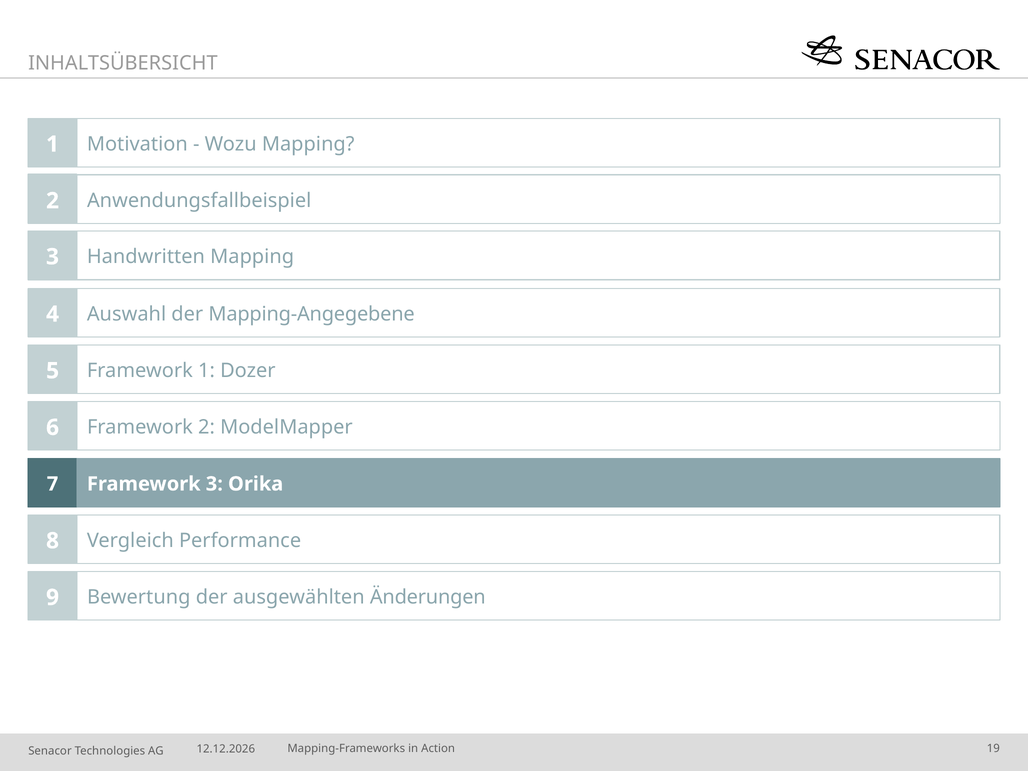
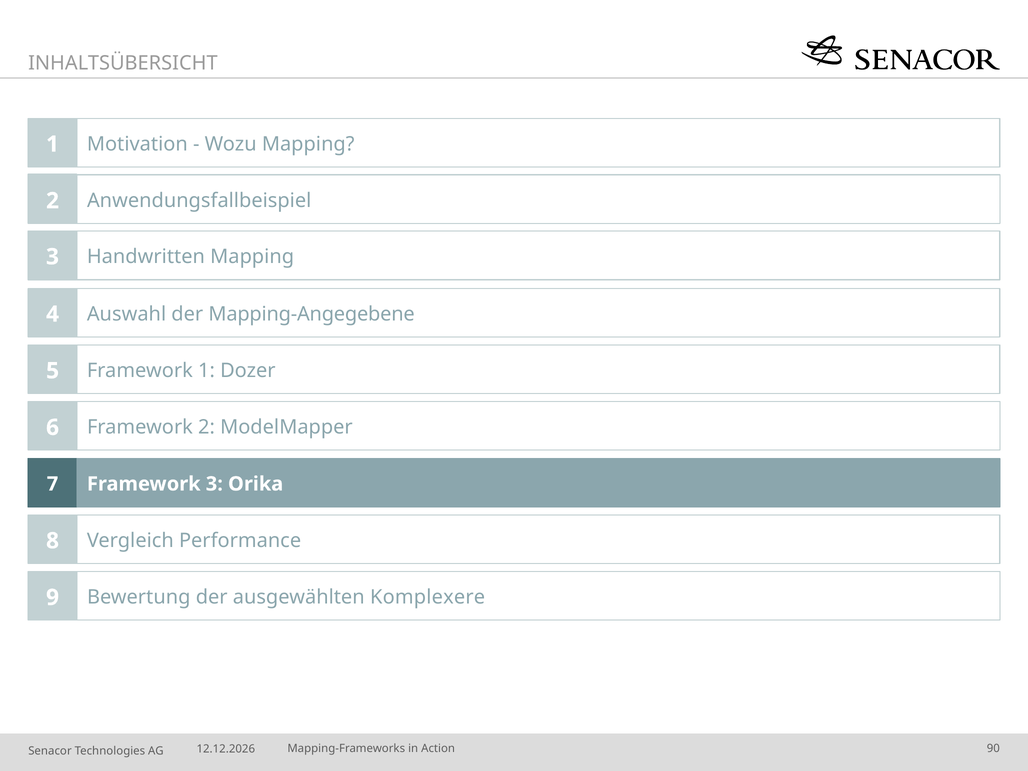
Änderungen: Änderungen -> Komplexere
19: 19 -> 90
